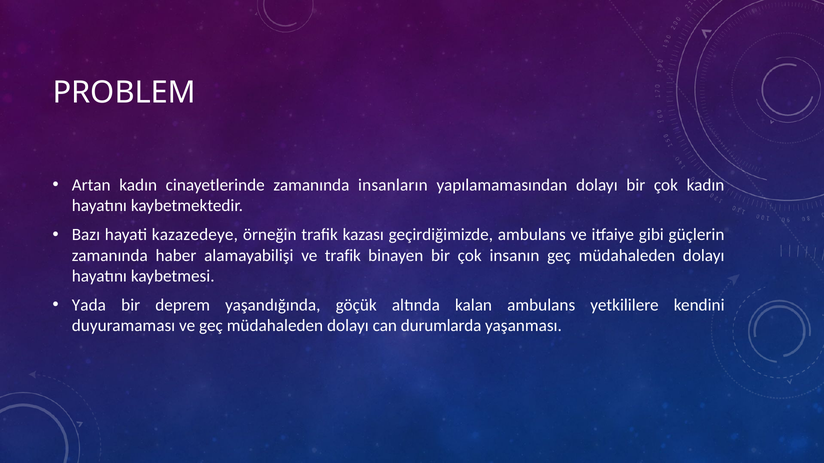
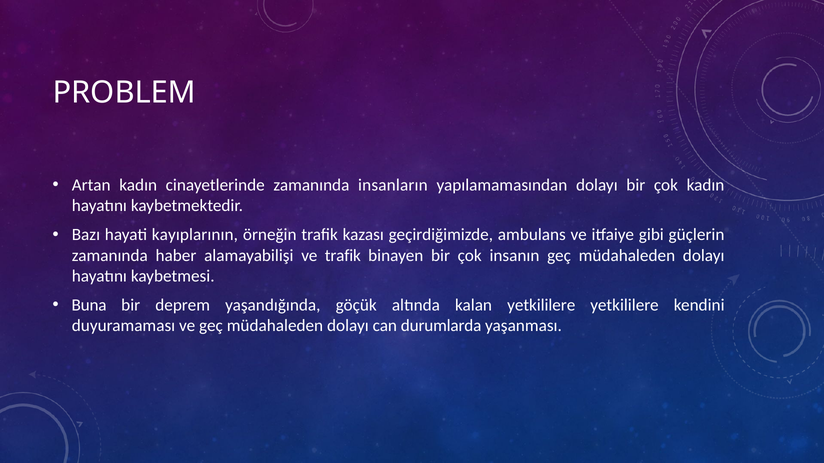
kazazedeye: kazazedeye -> kayıplarının
Yada: Yada -> Buna
kalan ambulans: ambulans -> yetkililere
